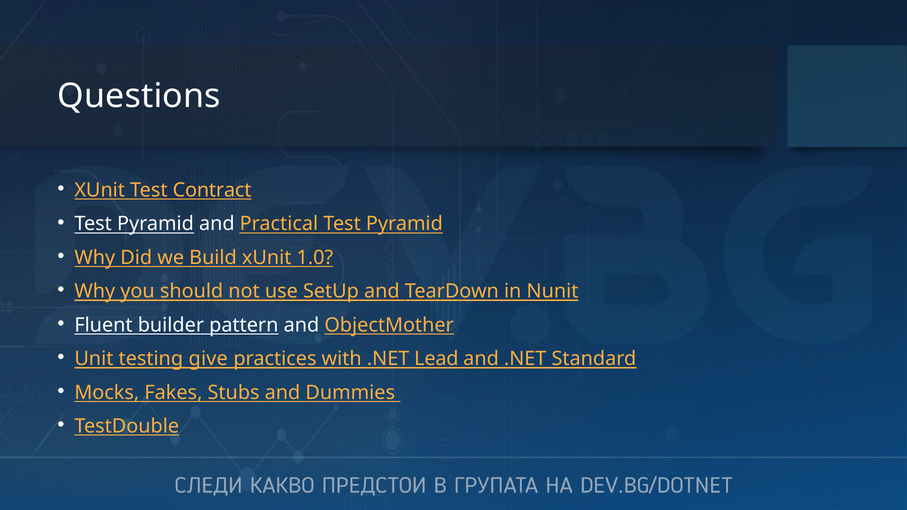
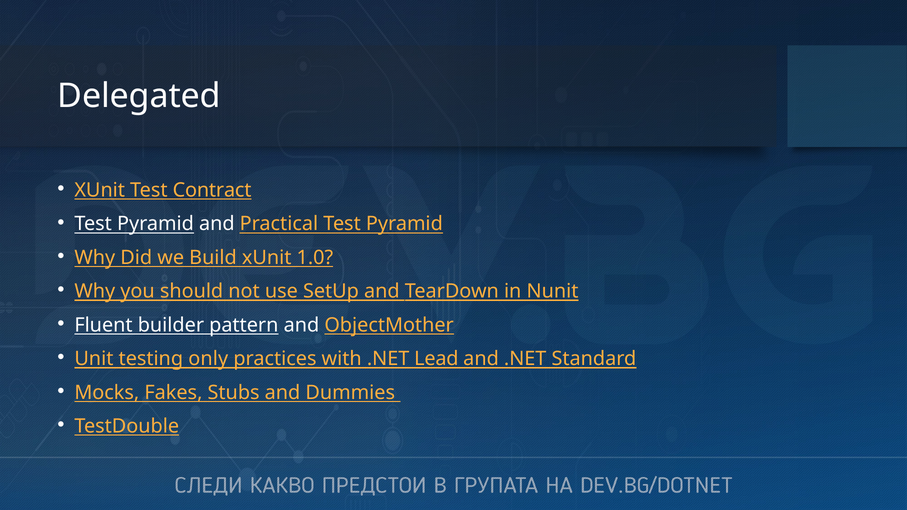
Questions: Questions -> Delegated
give: give -> only
